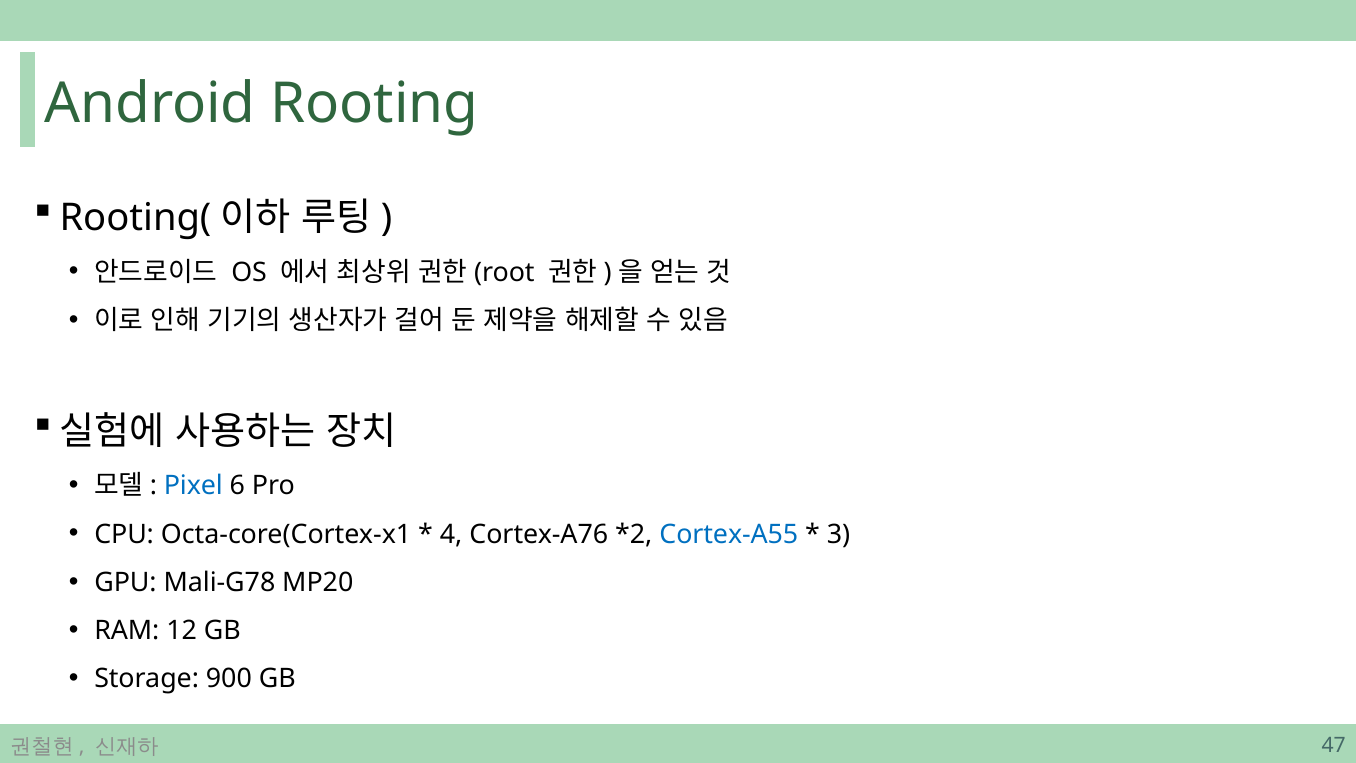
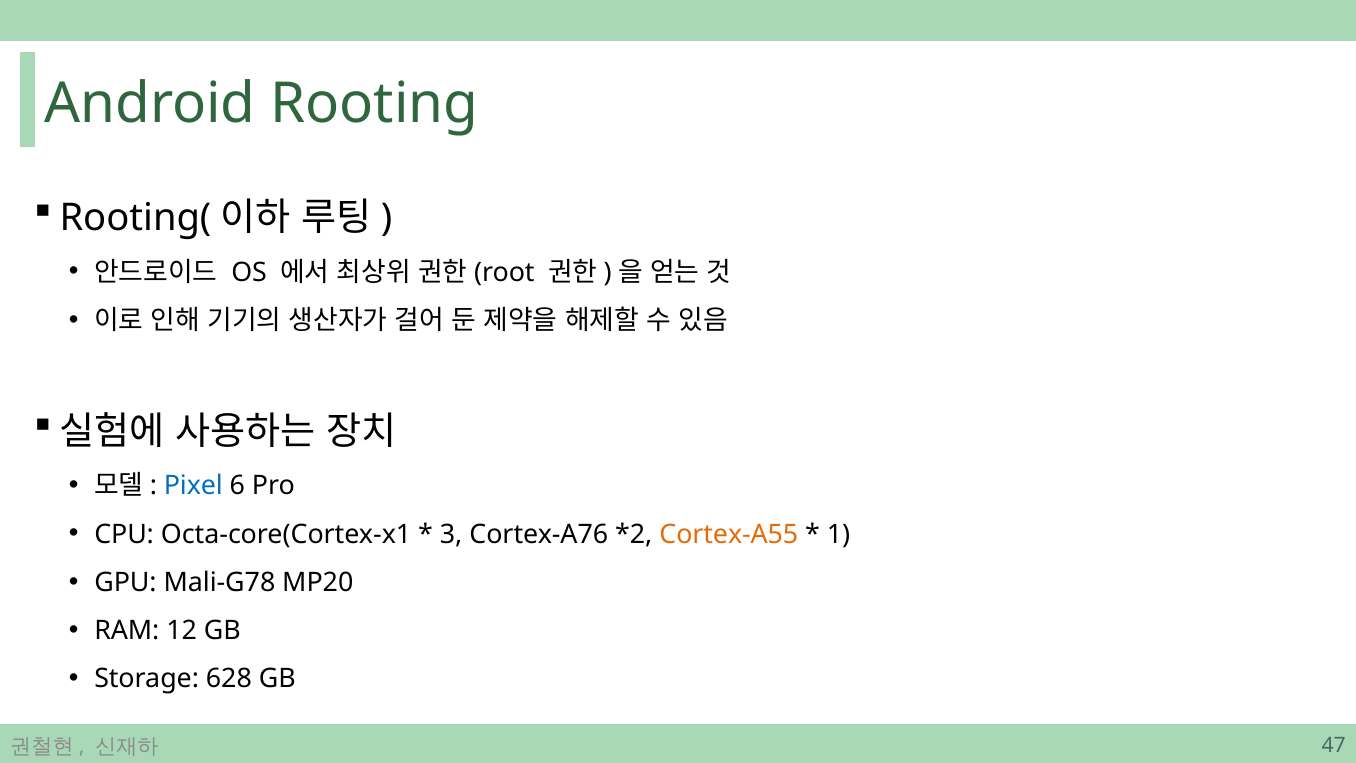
4: 4 -> 3
Cortex-A55 colour: blue -> orange
3: 3 -> 1
900: 900 -> 628
